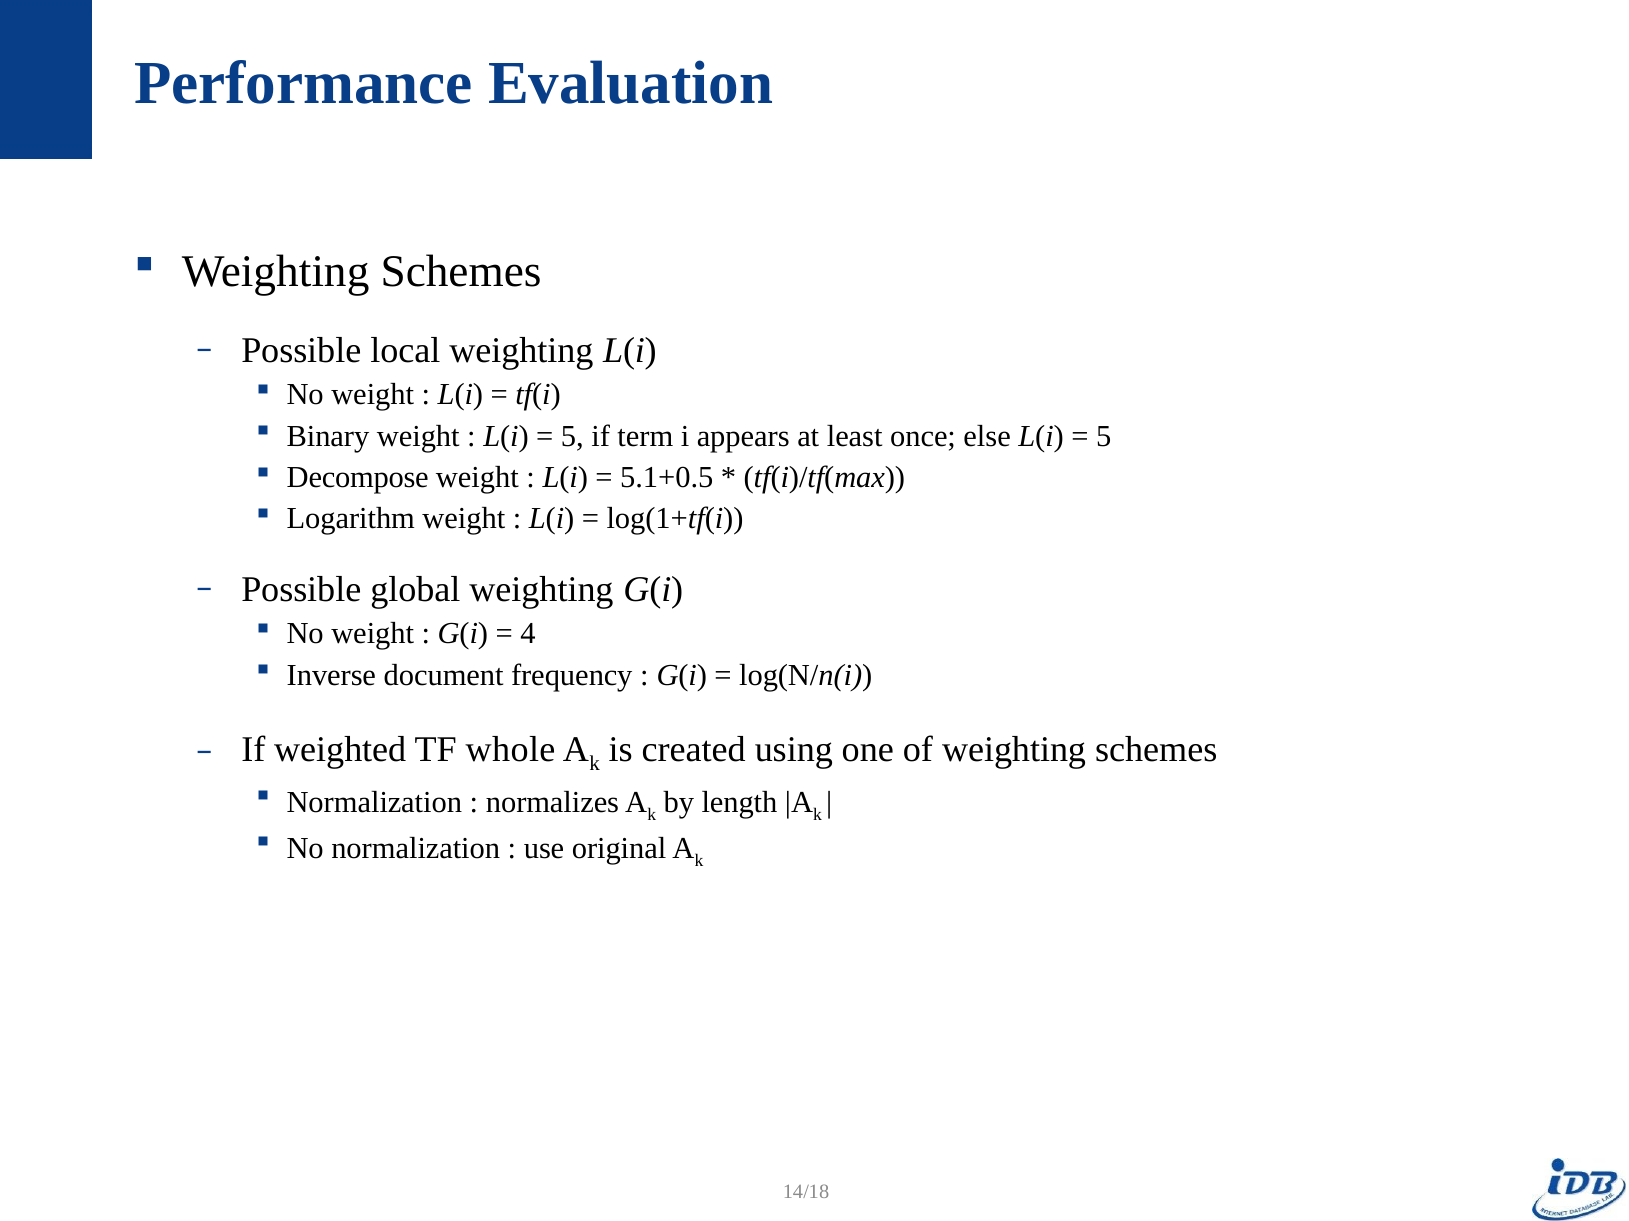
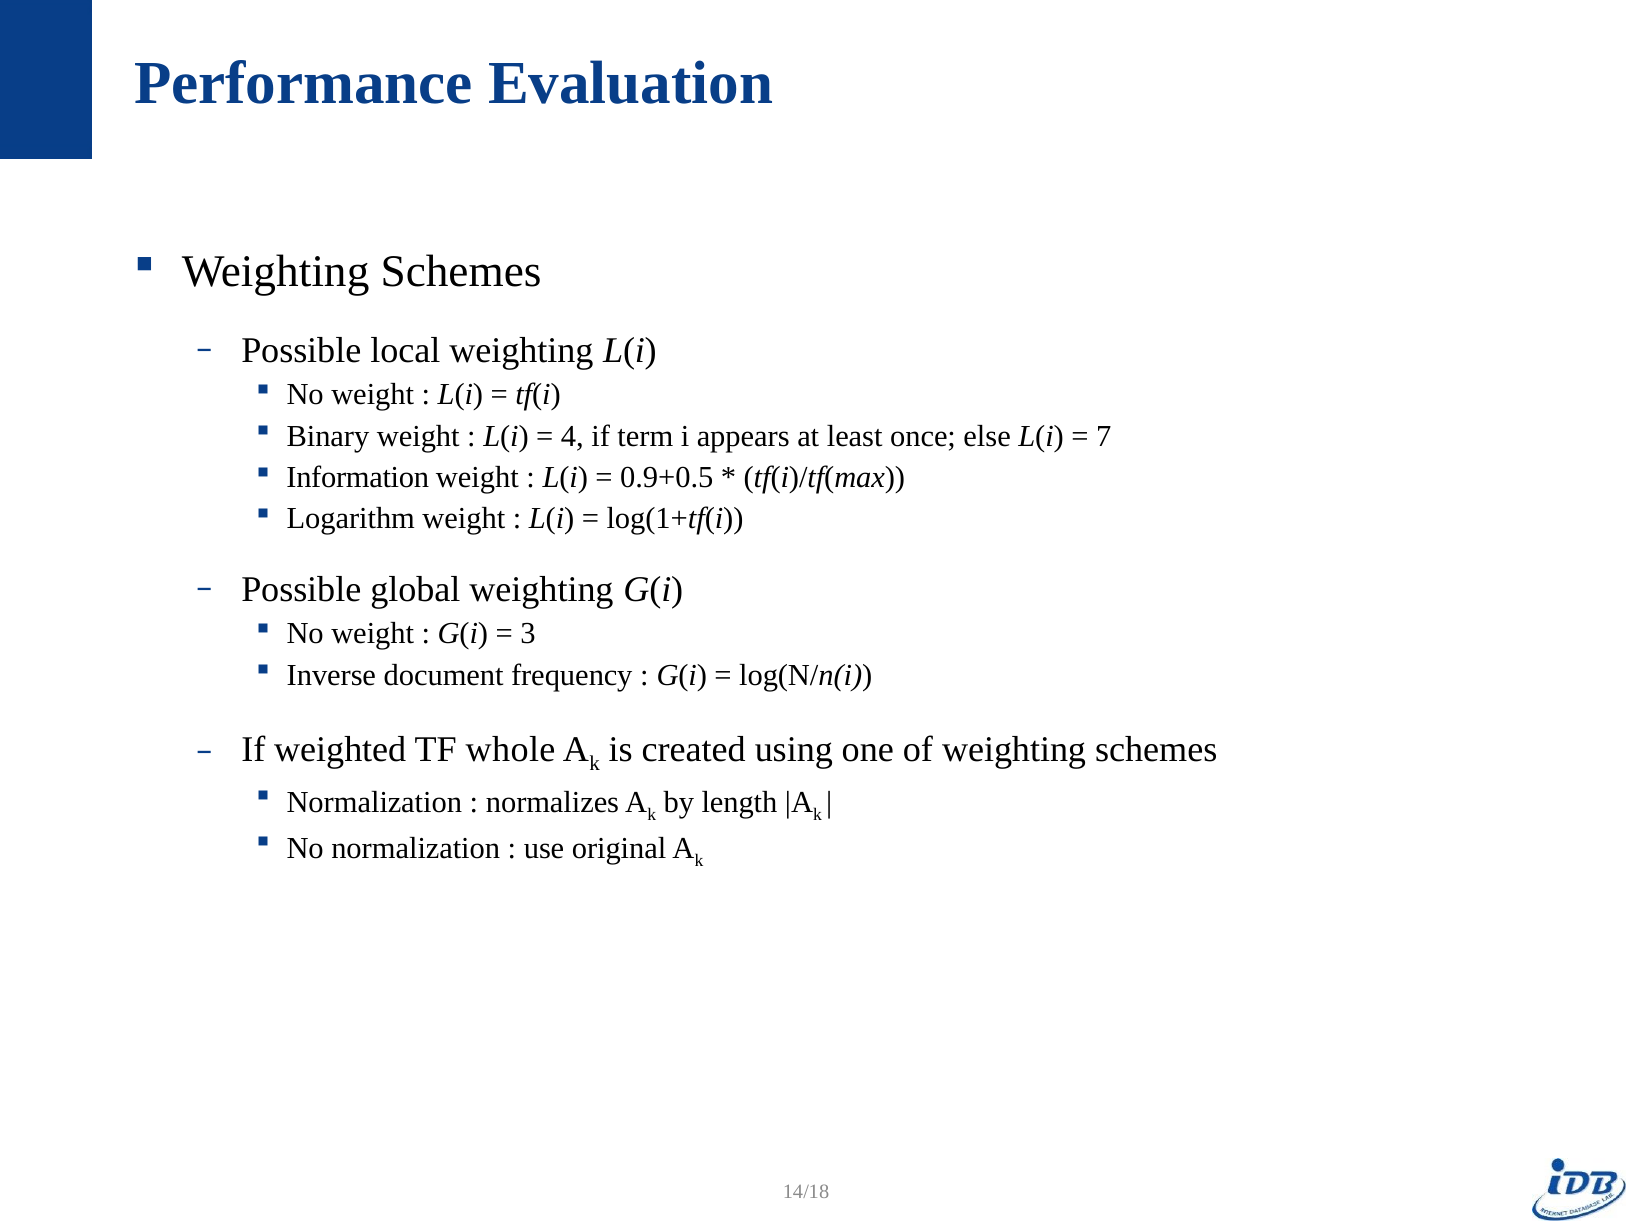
5 at (572, 436): 5 -> 4
5 at (1104, 436): 5 -> 7
Decompose: Decompose -> Information
5.1+0.5: 5.1+0.5 -> 0.9+0.5
4: 4 -> 3
